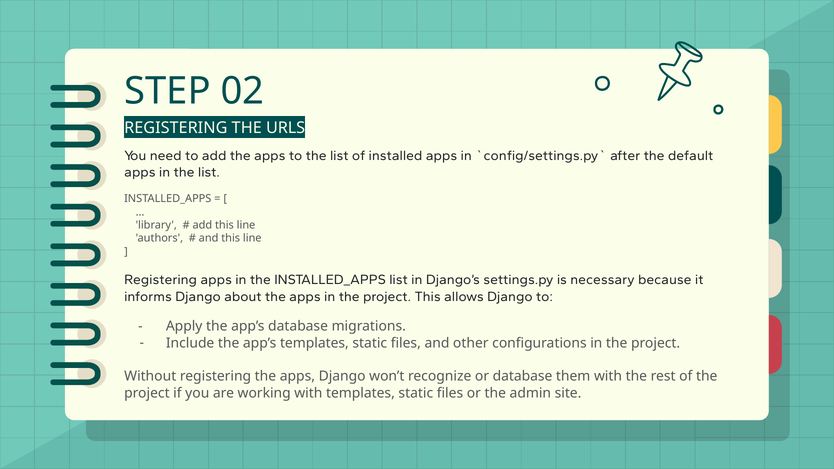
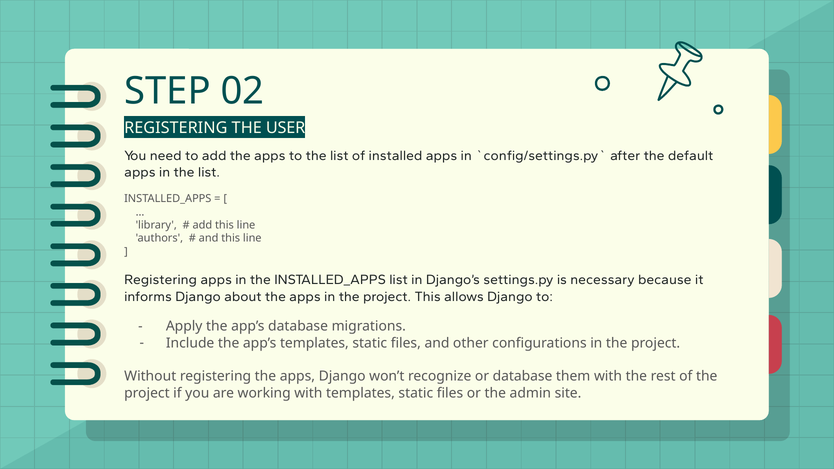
URLS: URLS -> USER
